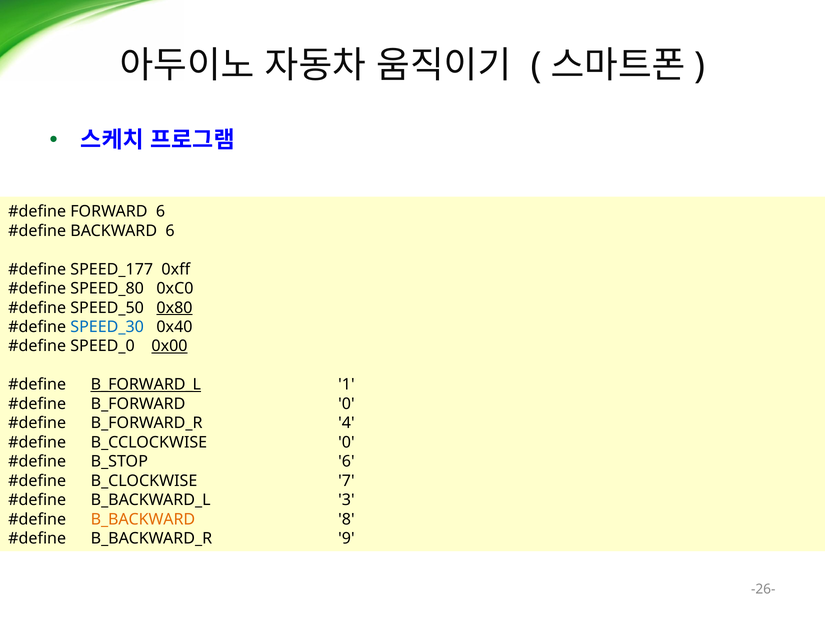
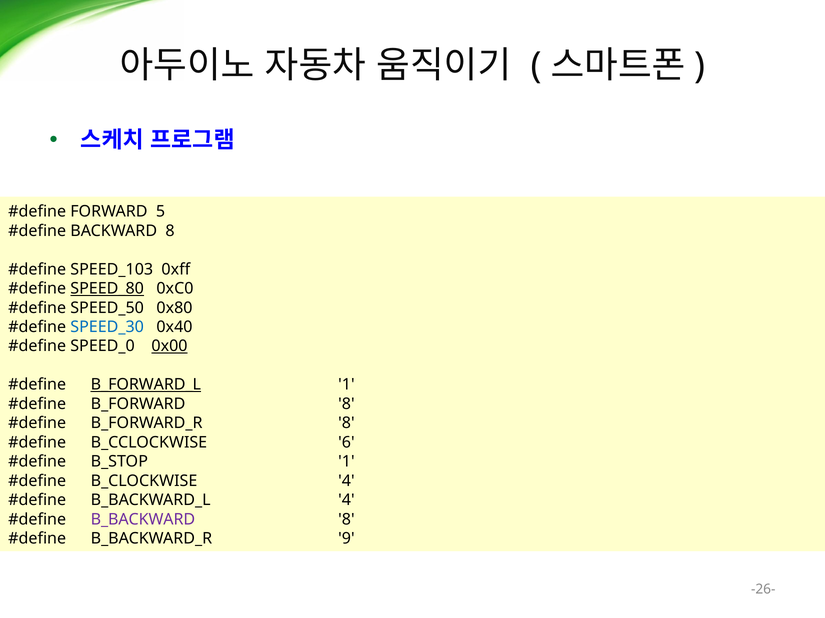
FORWARD 6: 6 -> 5
BACKWARD 6: 6 -> 8
SPEED_177: SPEED_177 -> SPEED_103
SPEED_80 underline: none -> present
0x80 underline: present -> none
B_FORWARD 0: 0 -> 8
B_FORWARD_R 4: 4 -> 8
B_CCLOCKWISE 0: 0 -> 6
B_STOP 6: 6 -> 1
B_CLOCKWISE 7: 7 -> 4
B_BACKWARD_L 3: 3 -> 4
B_BACKWARD colour: orange -> purple
